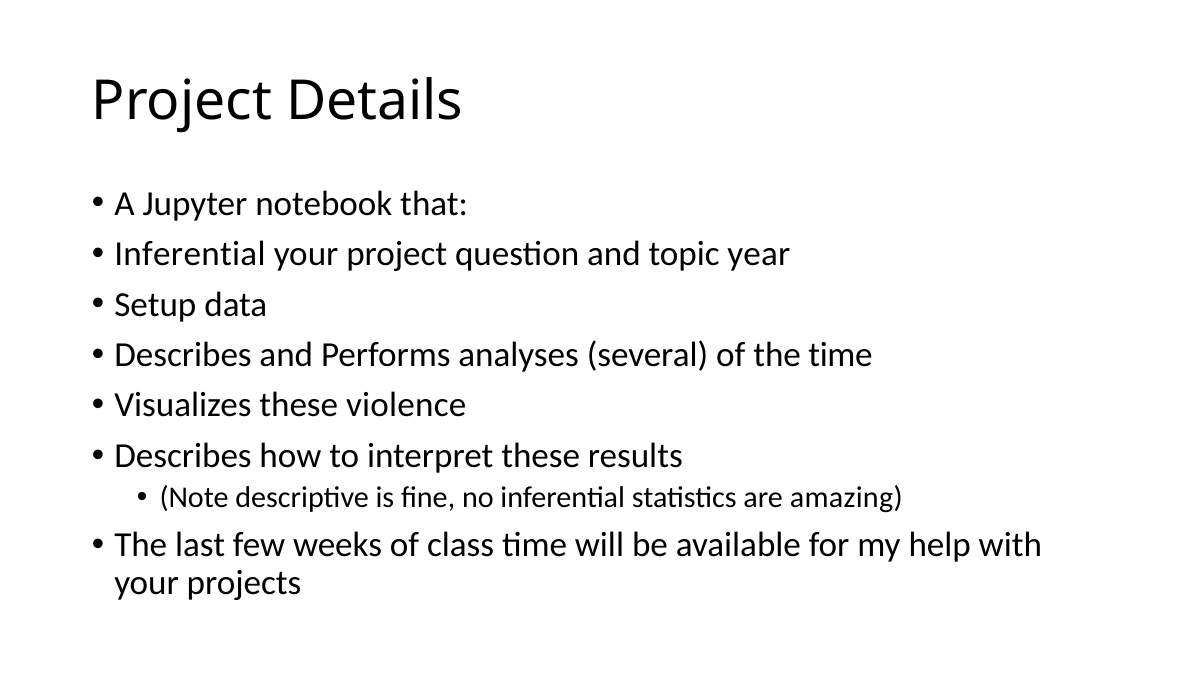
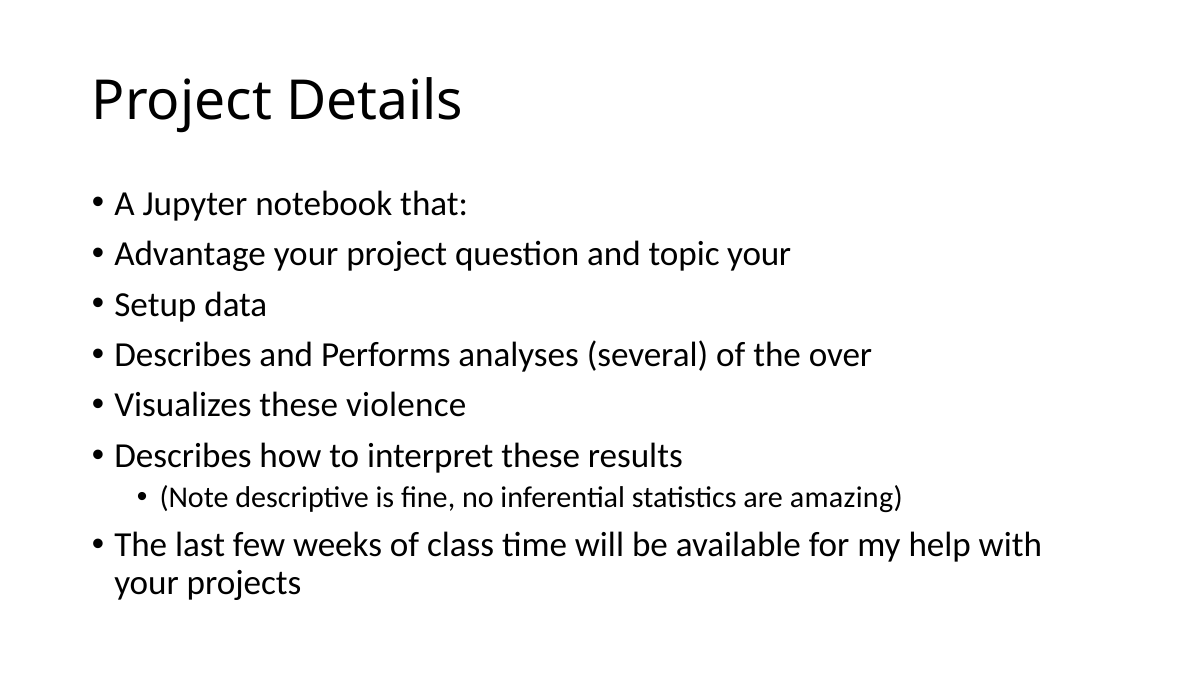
Inferential at (190, 254): Inferential -> Advantage
topic year: year -> your
the time: time -> over
